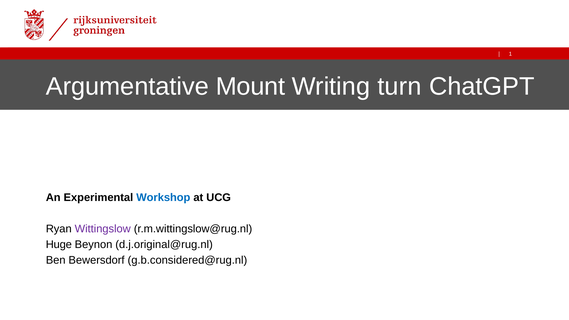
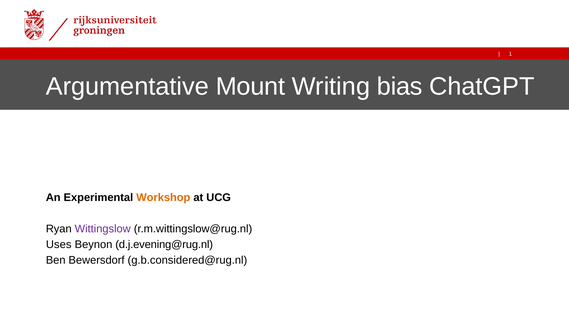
turn: turn -> bias
Workshop colour: blue -> orange
Huge: Huge -> Uses
d.j.original@rug.nl: d.j.original@rug.nl -> d.j.evening@rug.nl
